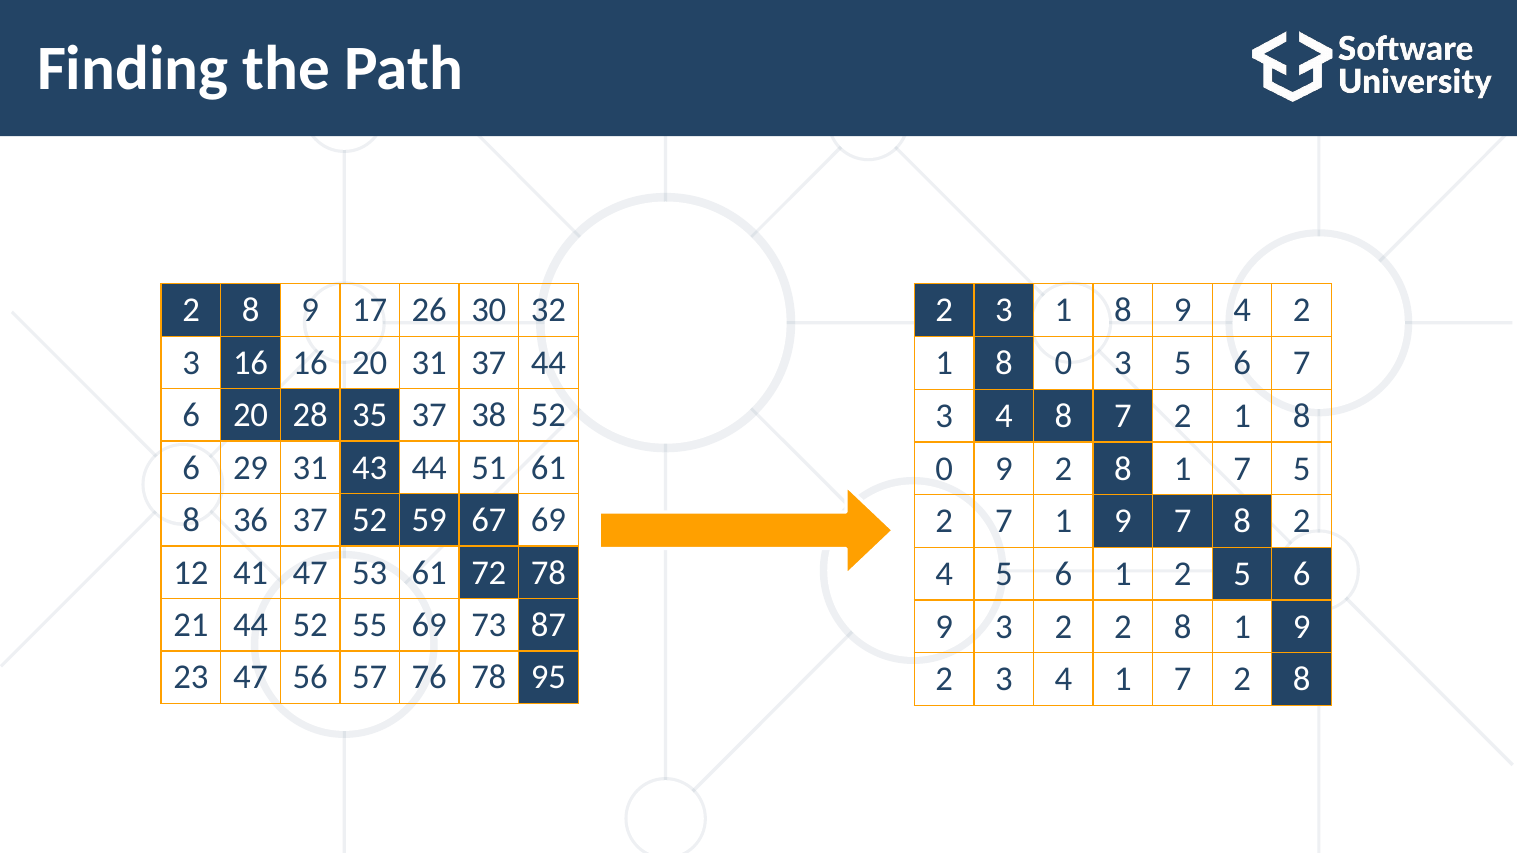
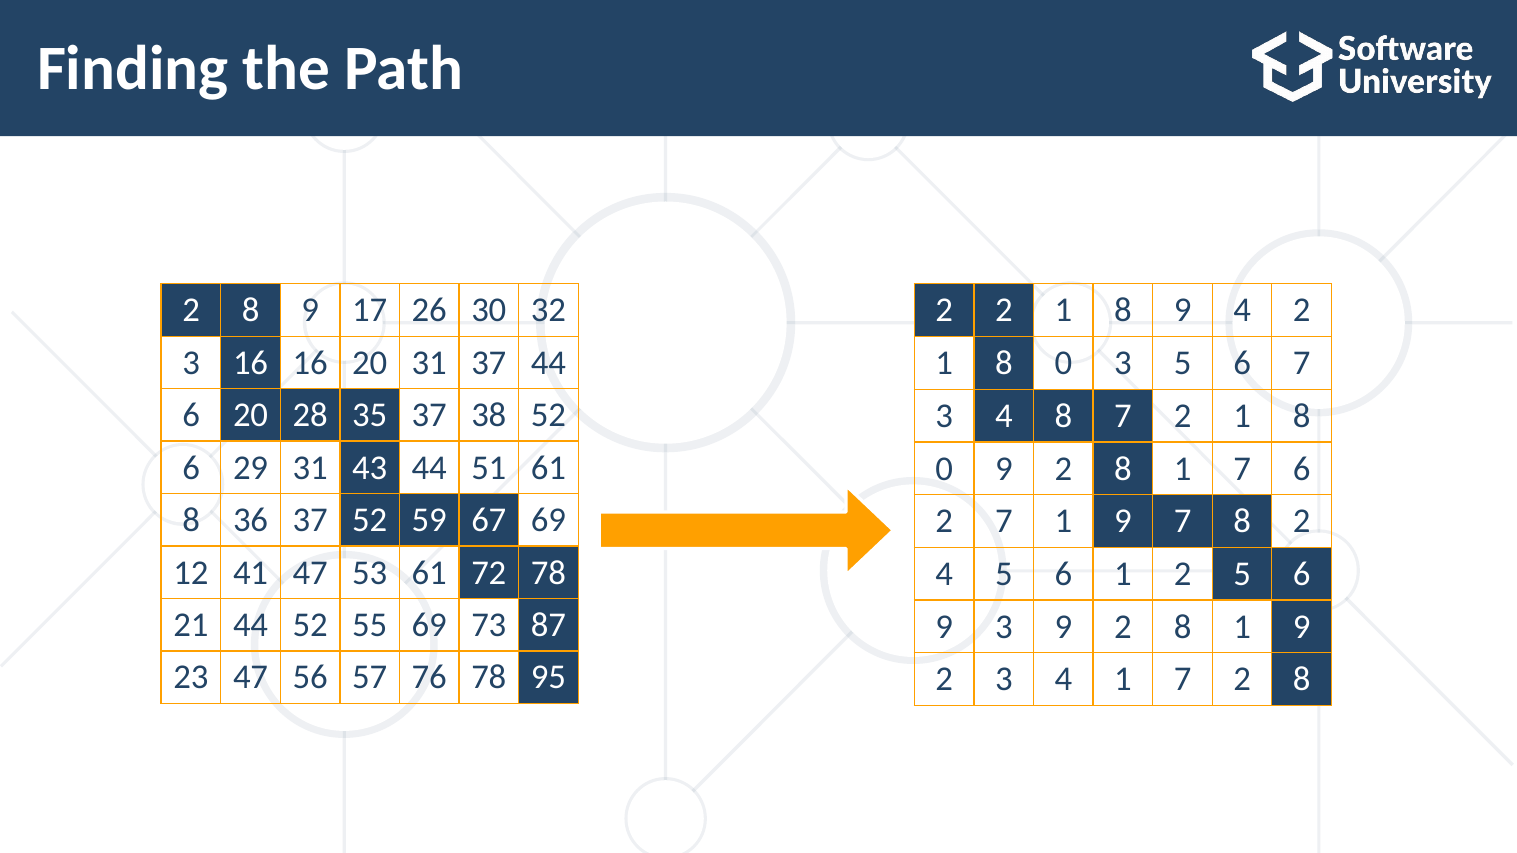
3 at (1004, 311): 3 -> 2
7 5: 5 -> 6
3 2: 2 -> 9
